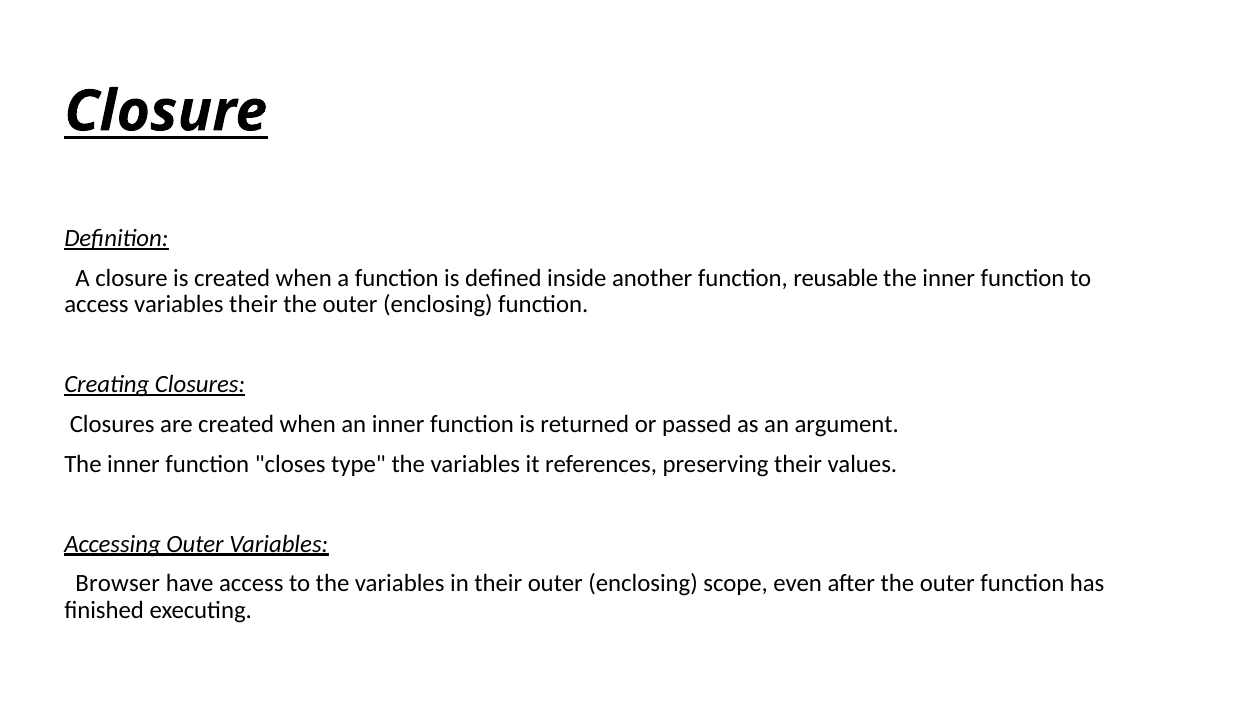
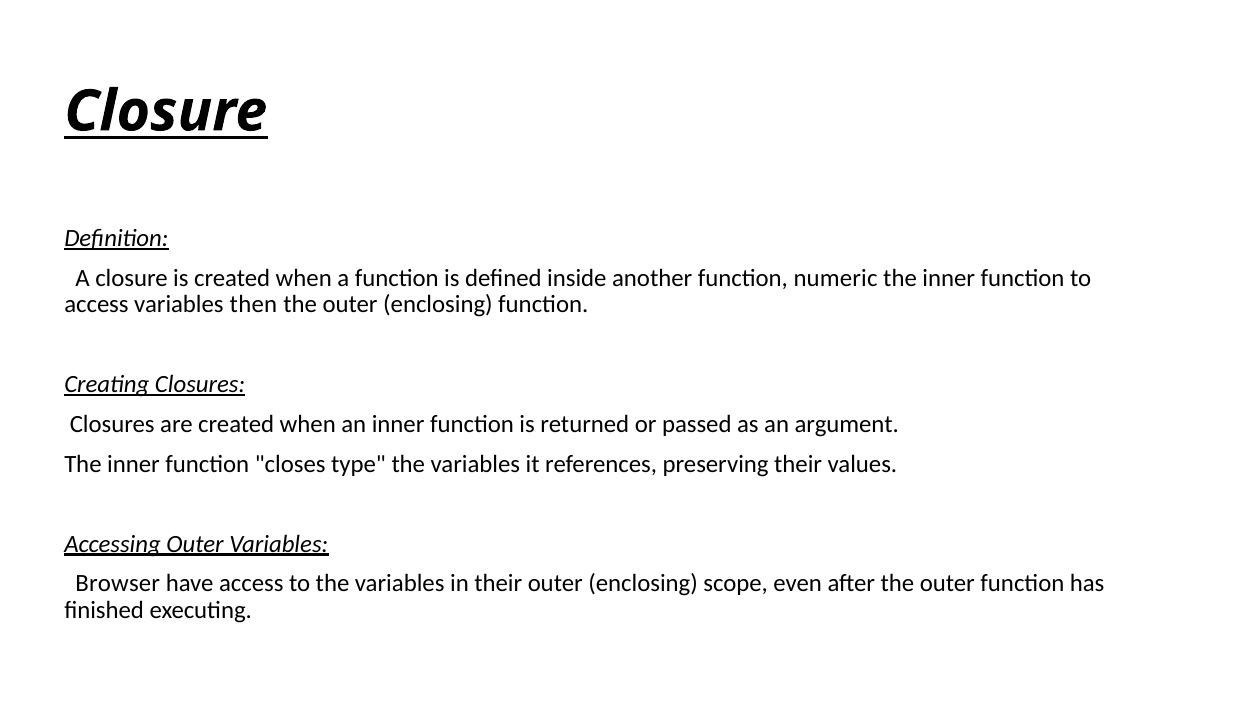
reusable: reusable -> numeric
variables their: their -> then
